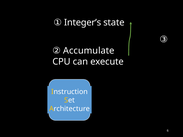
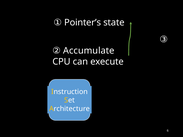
Integer’s: Integer’s -> Pointer’s
